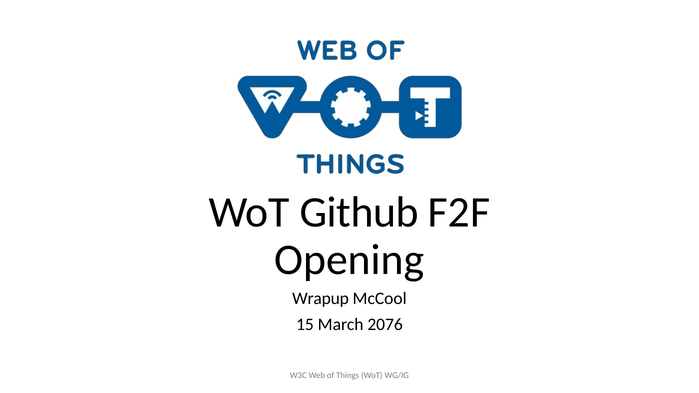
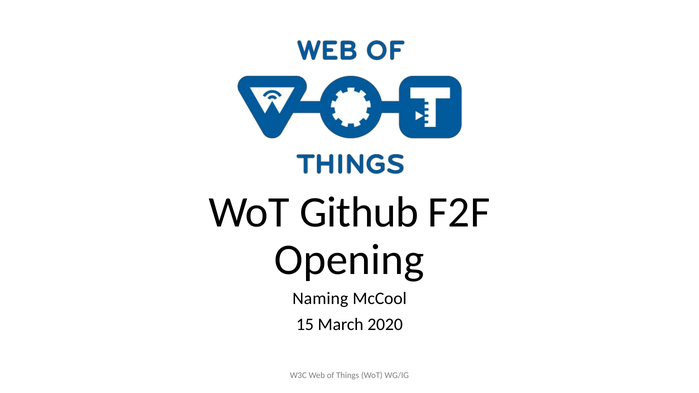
Wrapup: Wrapup -> Naming
2076: 2076 -> 2020
